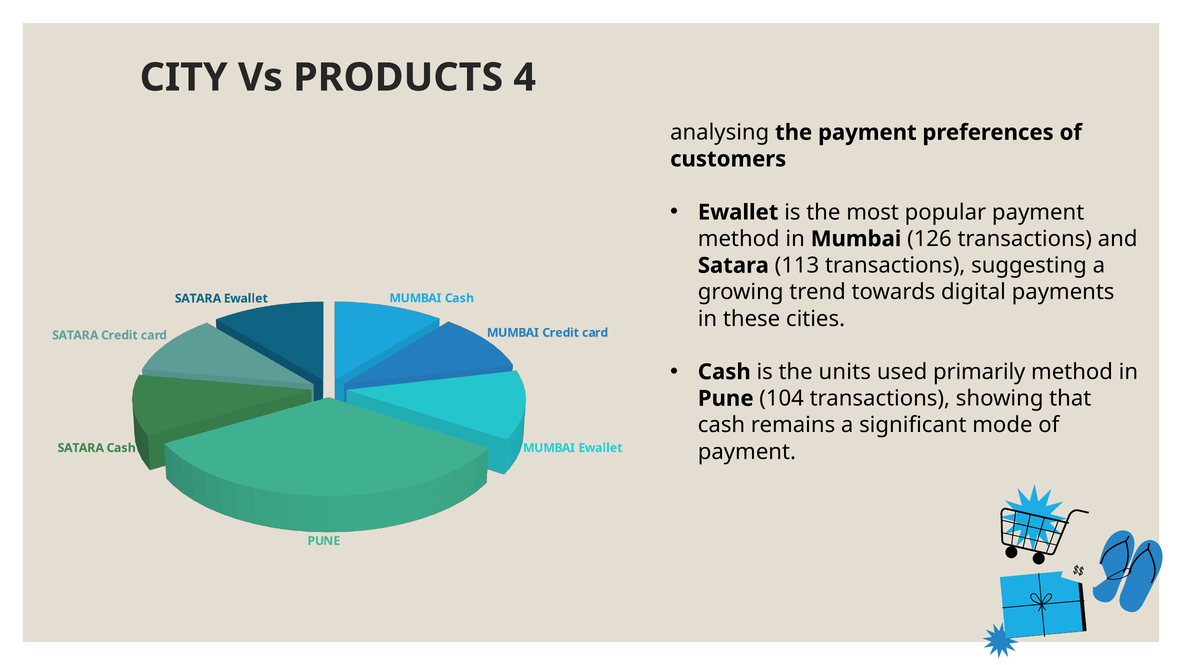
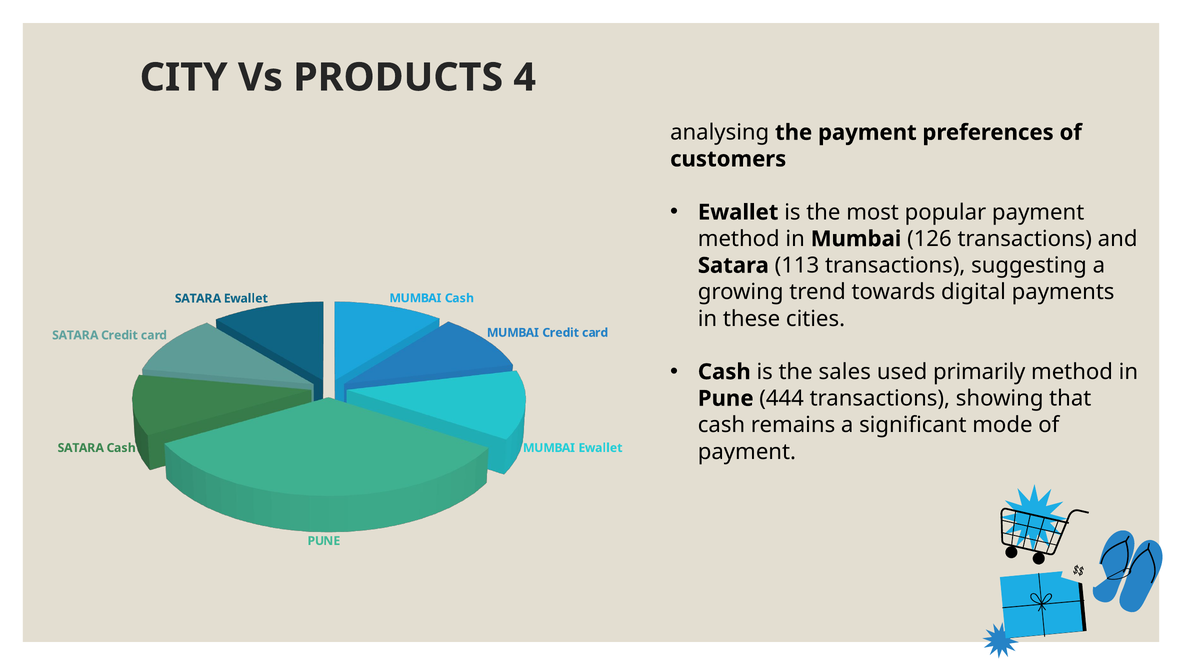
units: units -> sales
104: 104 -> 444
